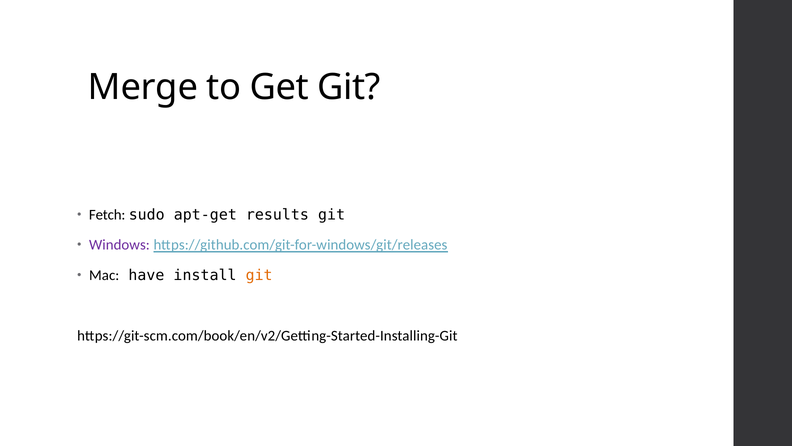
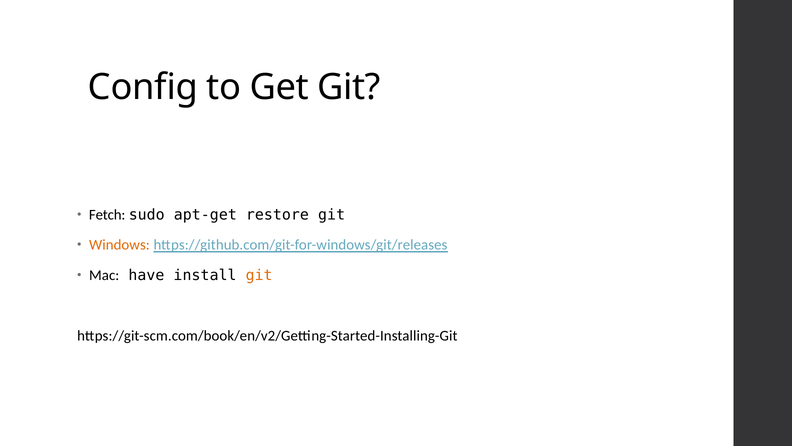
Merge: Merge -> Config
results: results -> restore
Windows colour: purple -> orange
